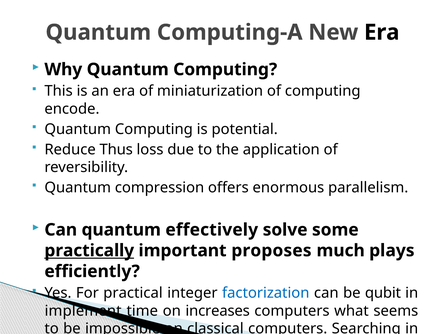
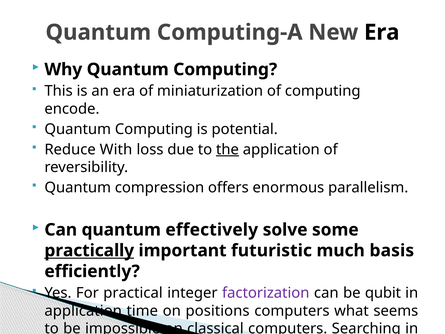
Reduce Thus: Thus -> With
the underline: none -> present
proposes: proposes -> futuristic
plays: plays -> basis
factorization colour: blue -> purple
implement at (83, 311): implement -> application
increases: increases -> positions
